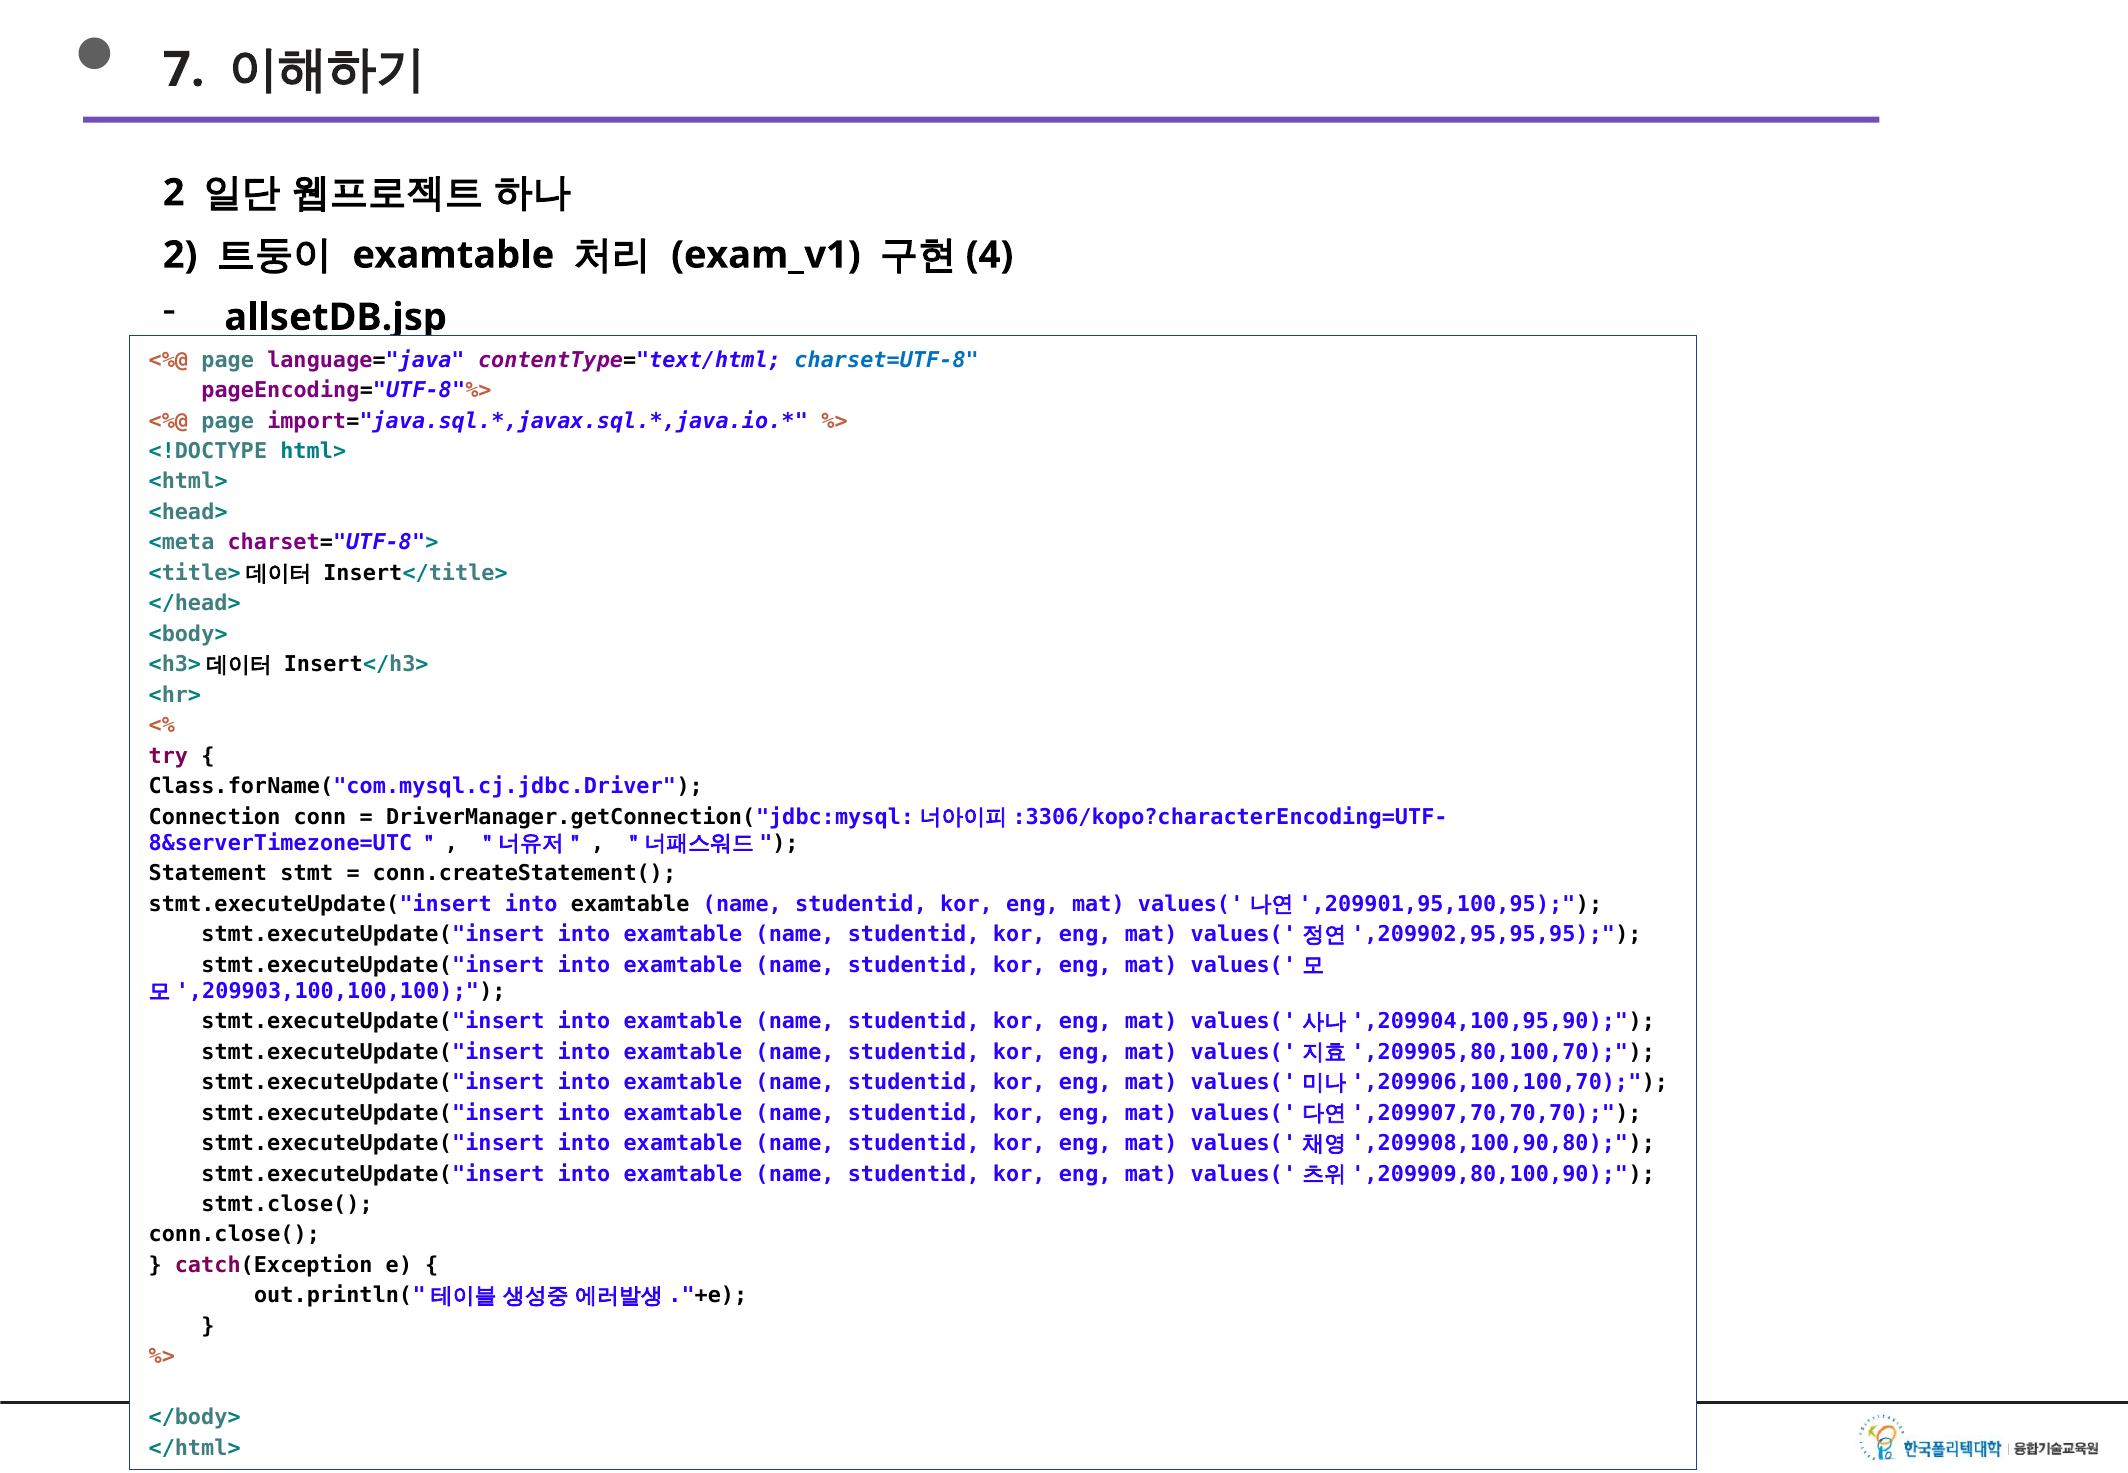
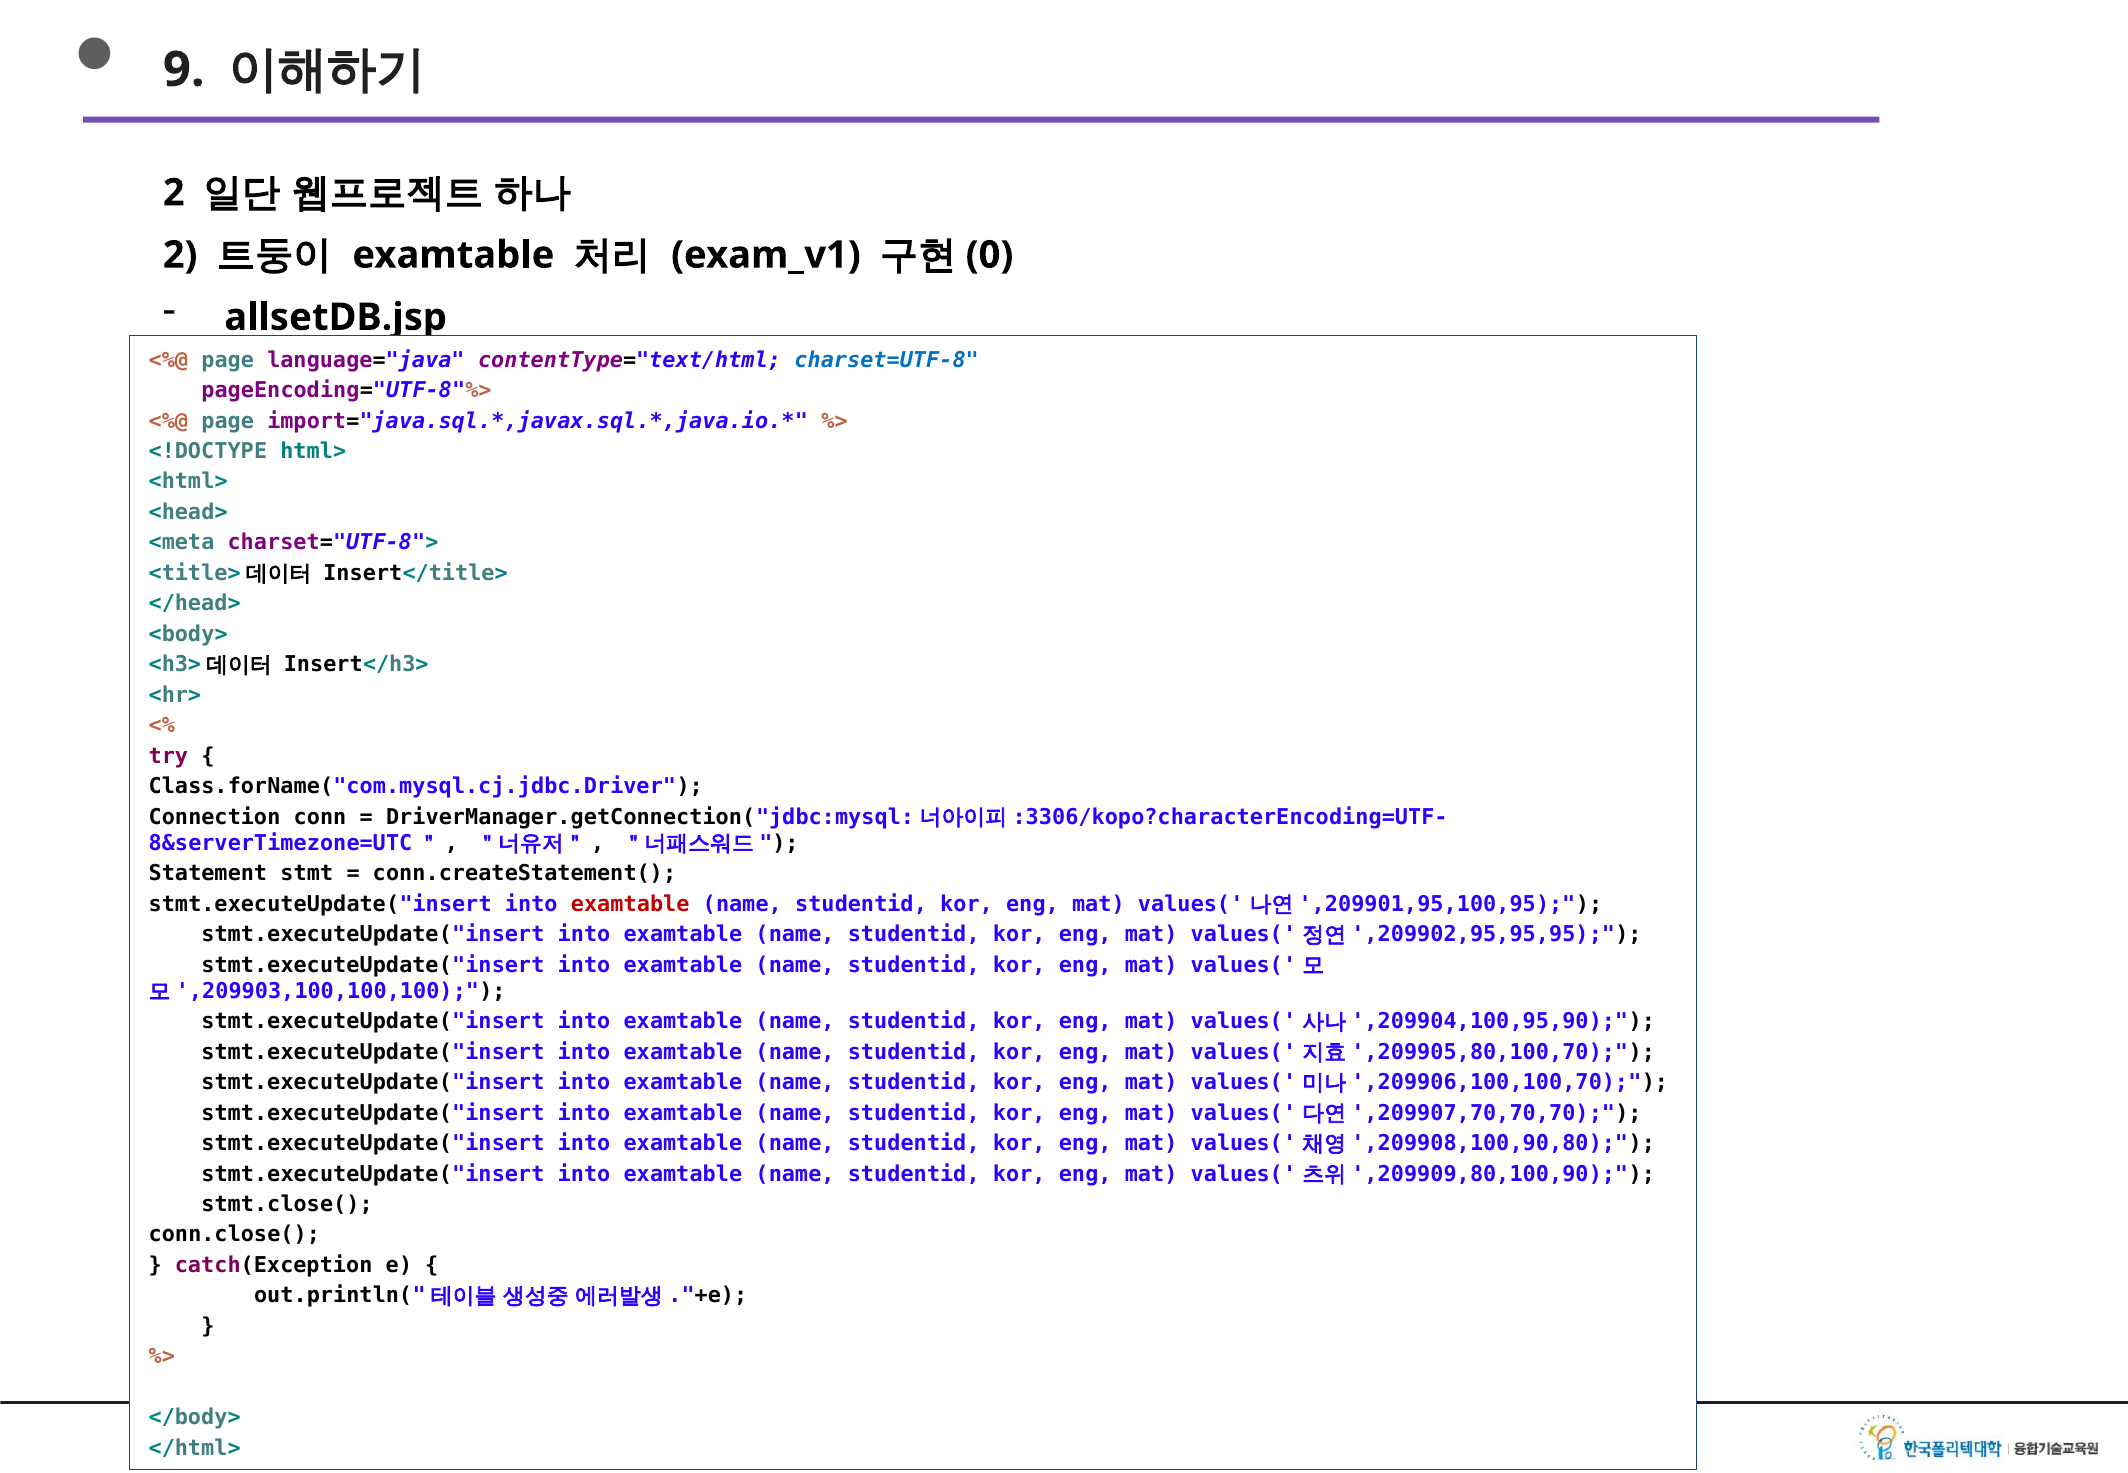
7: 7 -> 9
4: 4 -> 0
examtable at (630, 904) colour: black -> red
